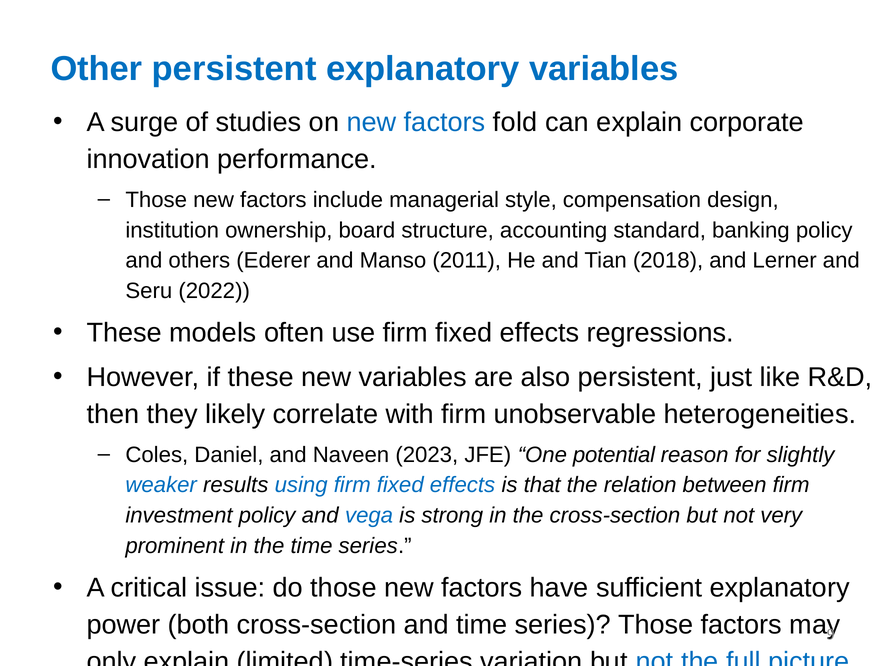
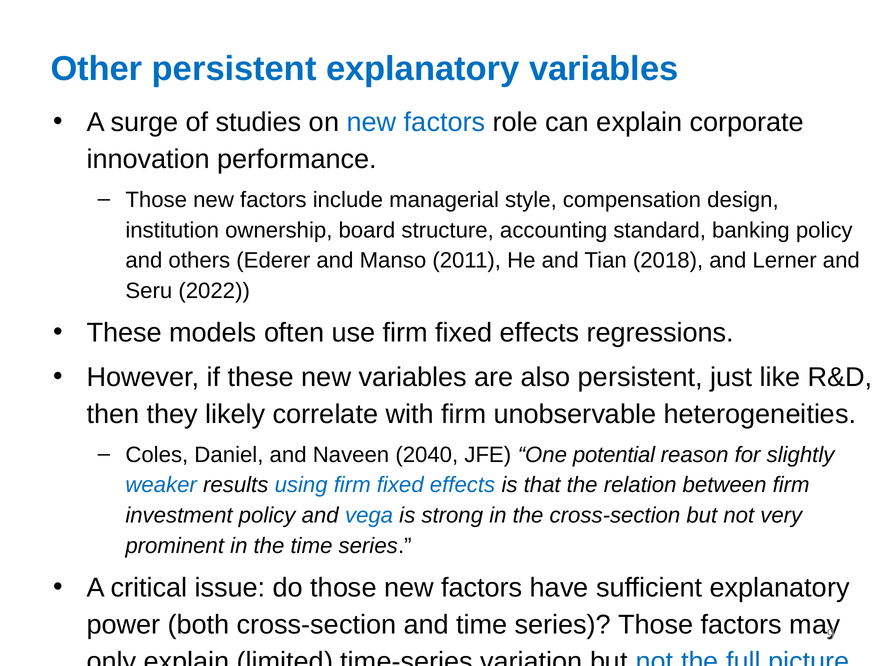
fold: fold -> role
2023: 2023 -> 2040
